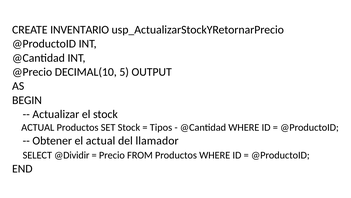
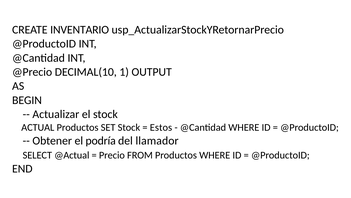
5: 5 -> 1
Tipos: Tipos -> Estos
el actual: actual -> podría
@Dividir: @Dividir -> @Actual
